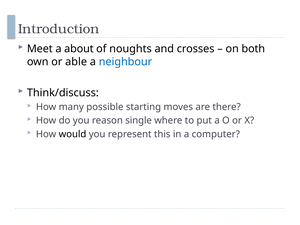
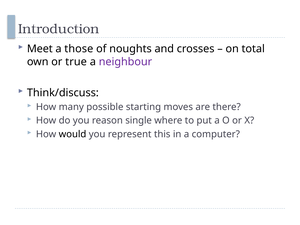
about: about -> those
both: both -> total
able: able -> true
neighbour colour: blue -> purple
